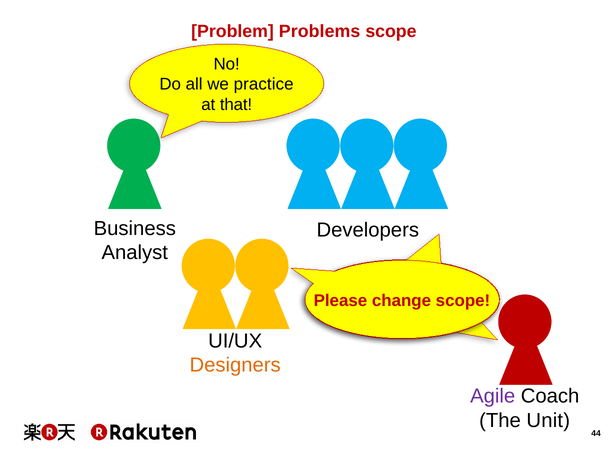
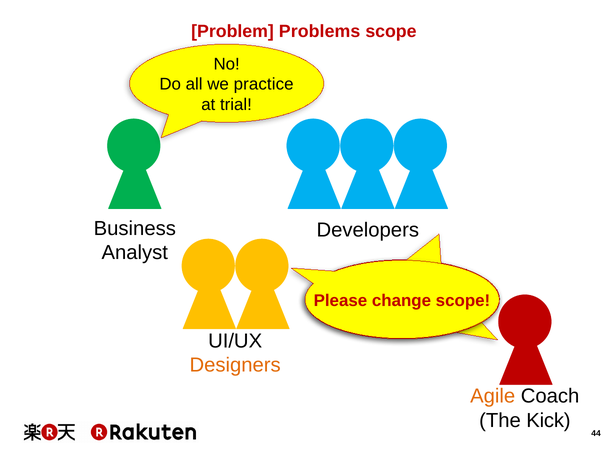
that: that -> trial
Agile colour: purple -> orange
Unit: Unit -> Kick
